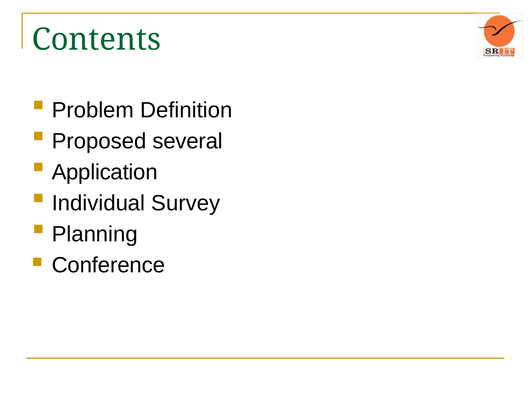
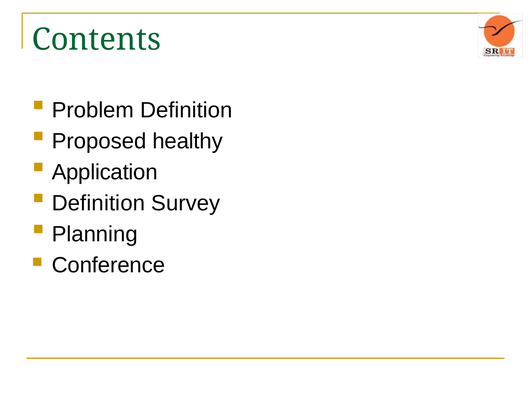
several: several -> healthy
Individual at (98, 203): Individual -> Definition
